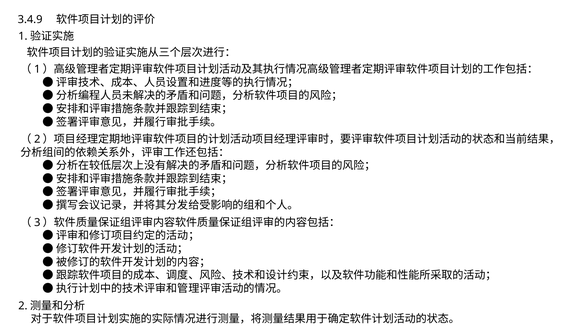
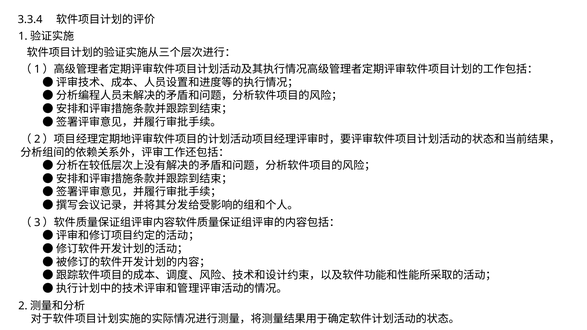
3.4.9: 3.4.9 -> 3.3.4
